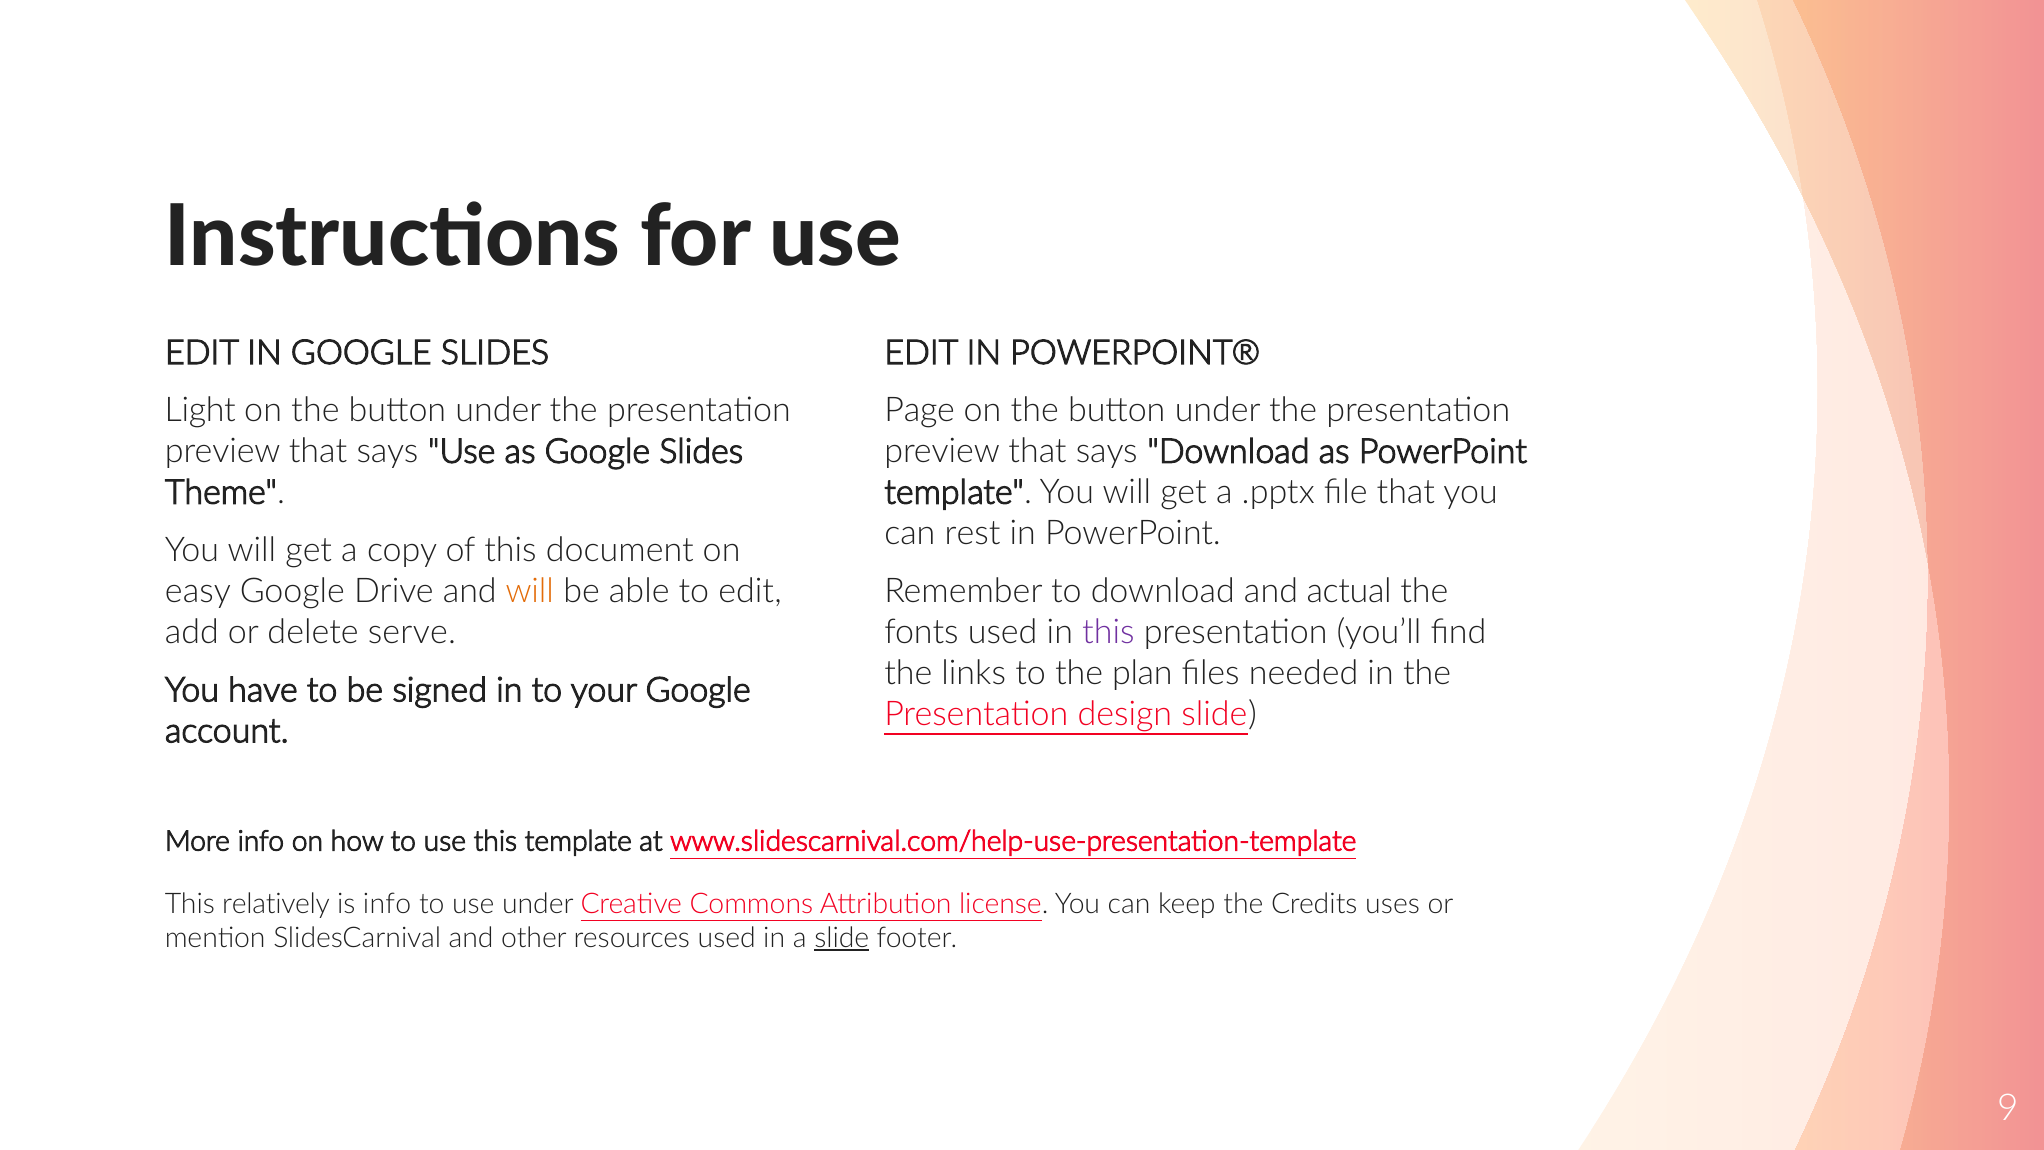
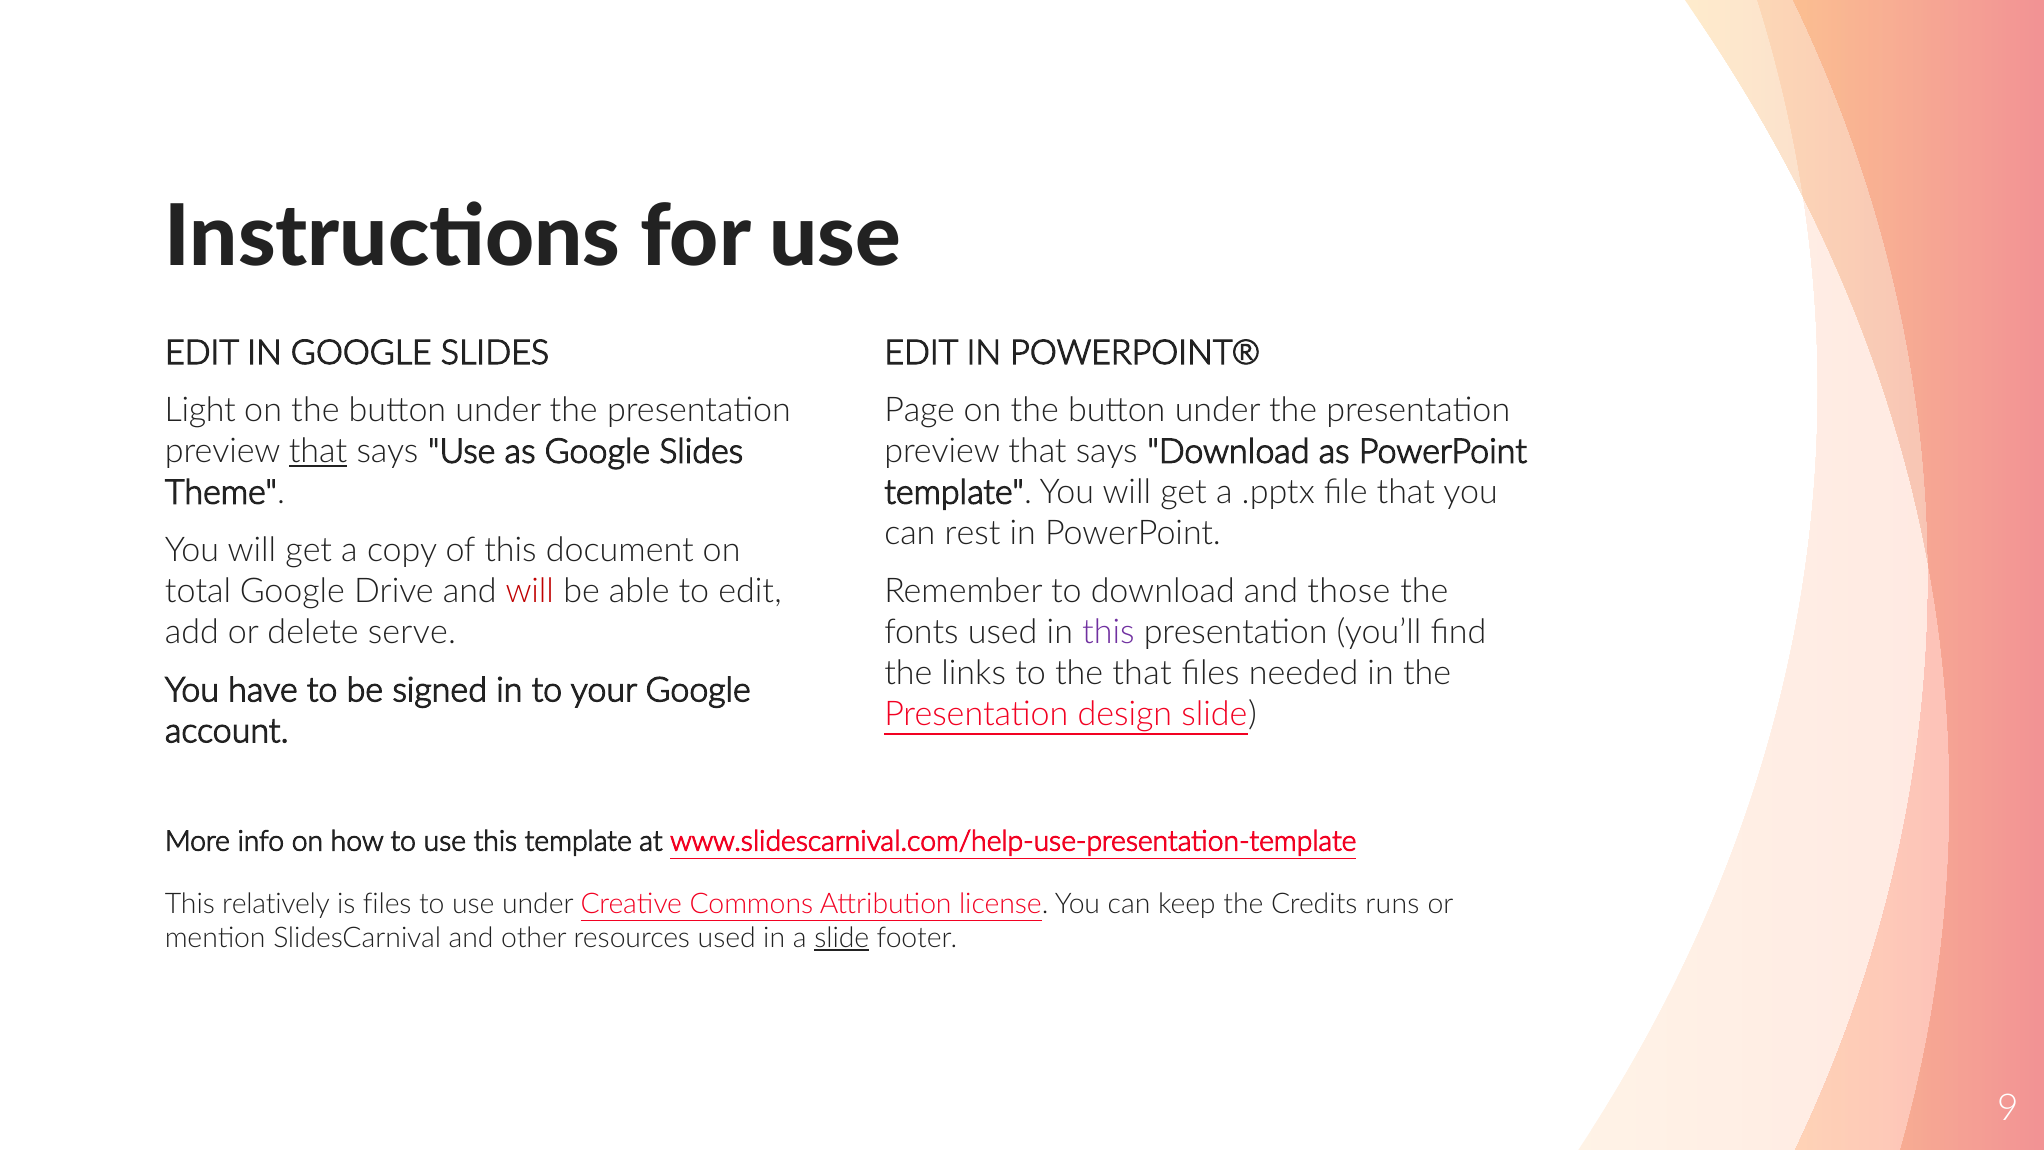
that at (318, 451) underline: none -> present
easy: easy -> total
will at (530, 591) colour: orange -> red
actual: actual -> those
the plan: plan -> that
is info: info -> files
uses: uses -> runs
